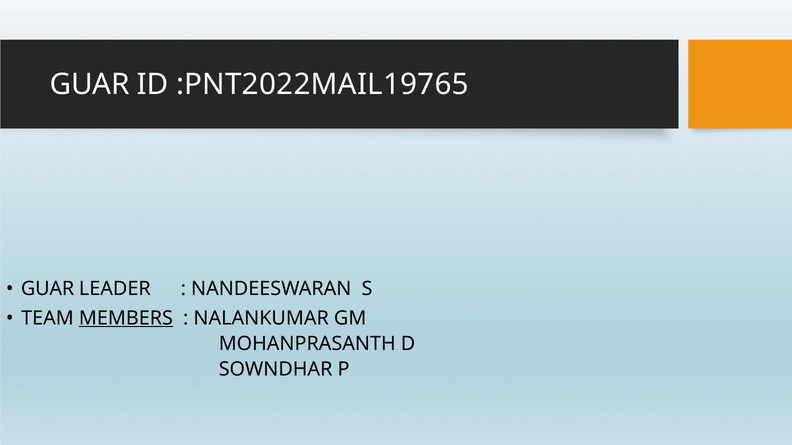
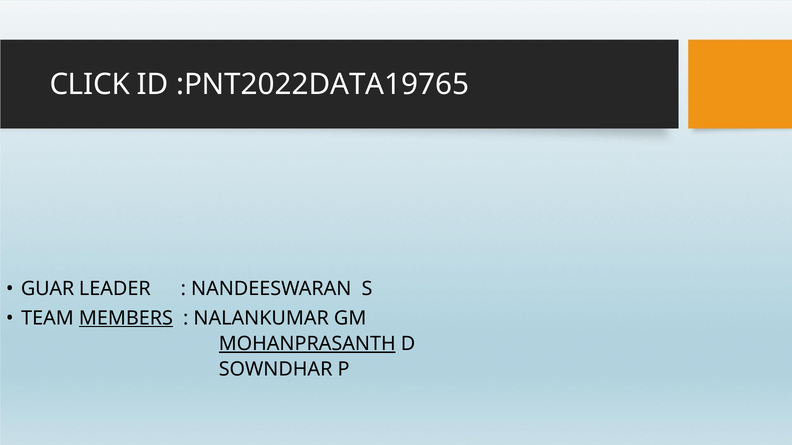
GUAR at (90, 85): GUAR -> CLICK
:PNT2022MAIL19765: :PNT2022MAIL19765 -> :PNT2022DATA19765
MOHANPRASANTH underline: none -> present
